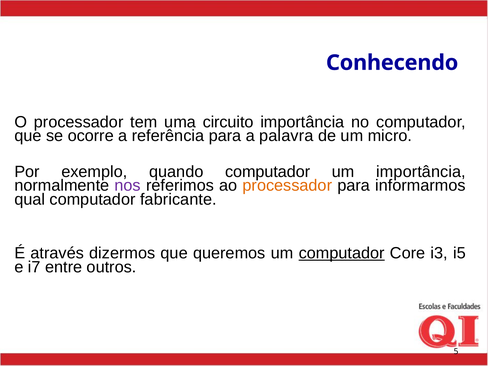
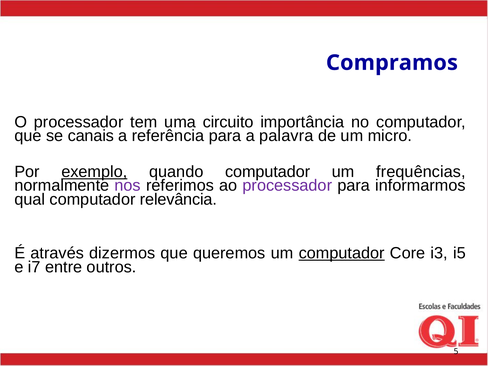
Conhecendo: Conhecendo -> Compramos
ocorre: ocorre -> canais
exemplo underline: none -> present
um importância: importância -> frequências
processador at (287, 186) colour: orange -> purple
fabricante: fabricante -> relevância
